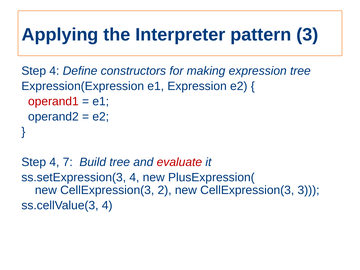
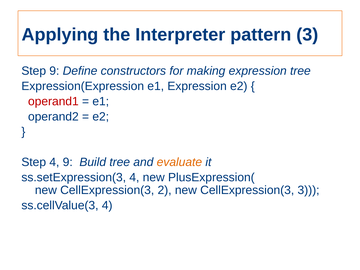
4 at (54, 71): 4 -> 9
4 7: 7 -> 9
evaluate colour: red -> orange
